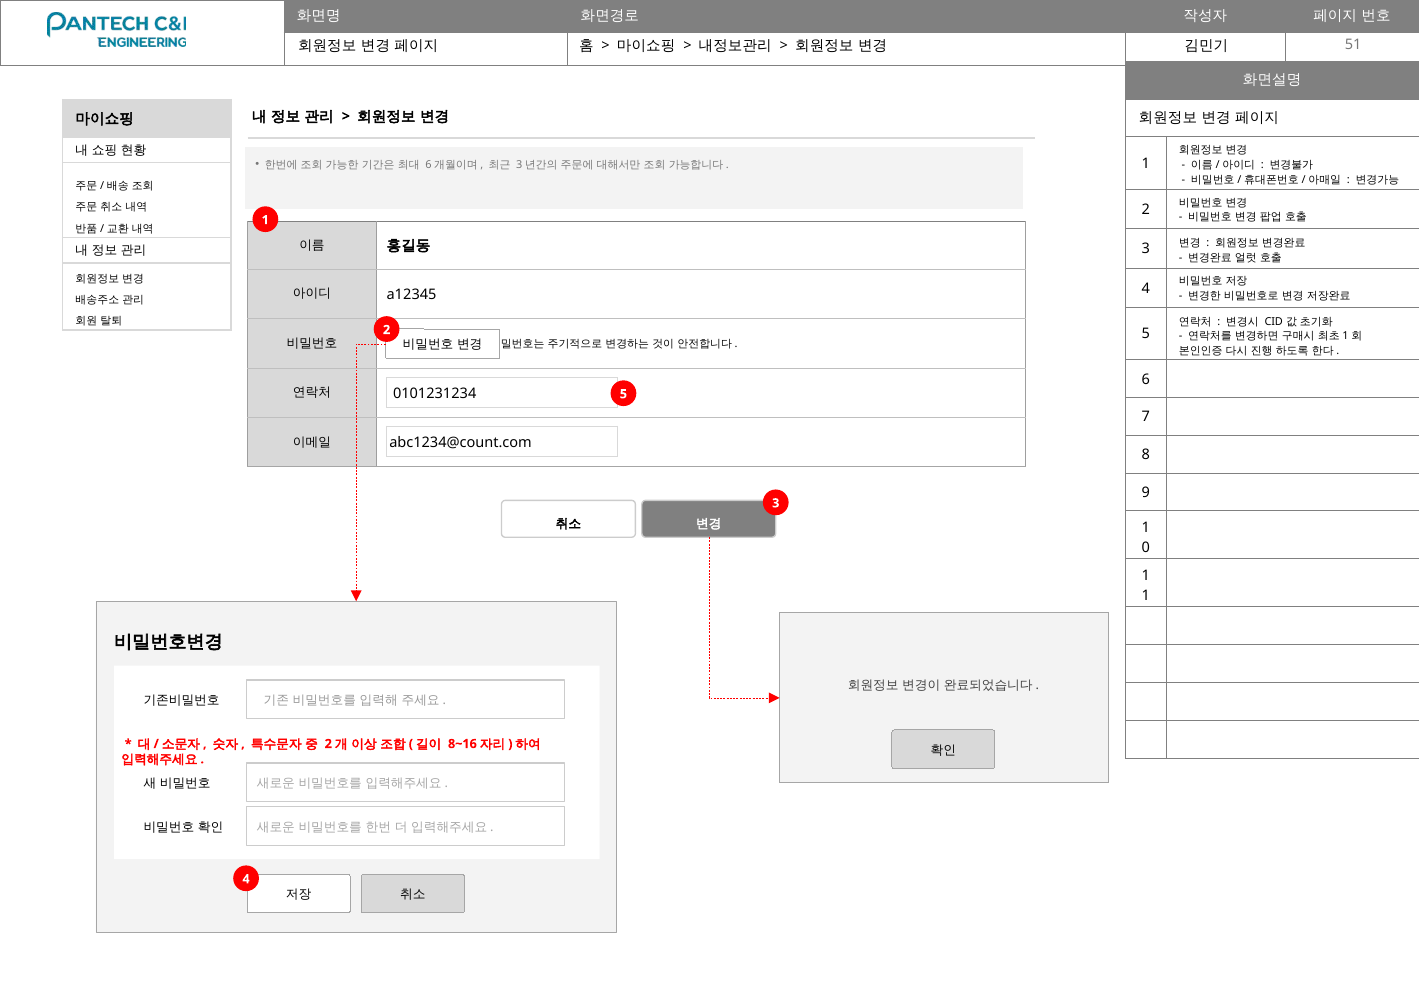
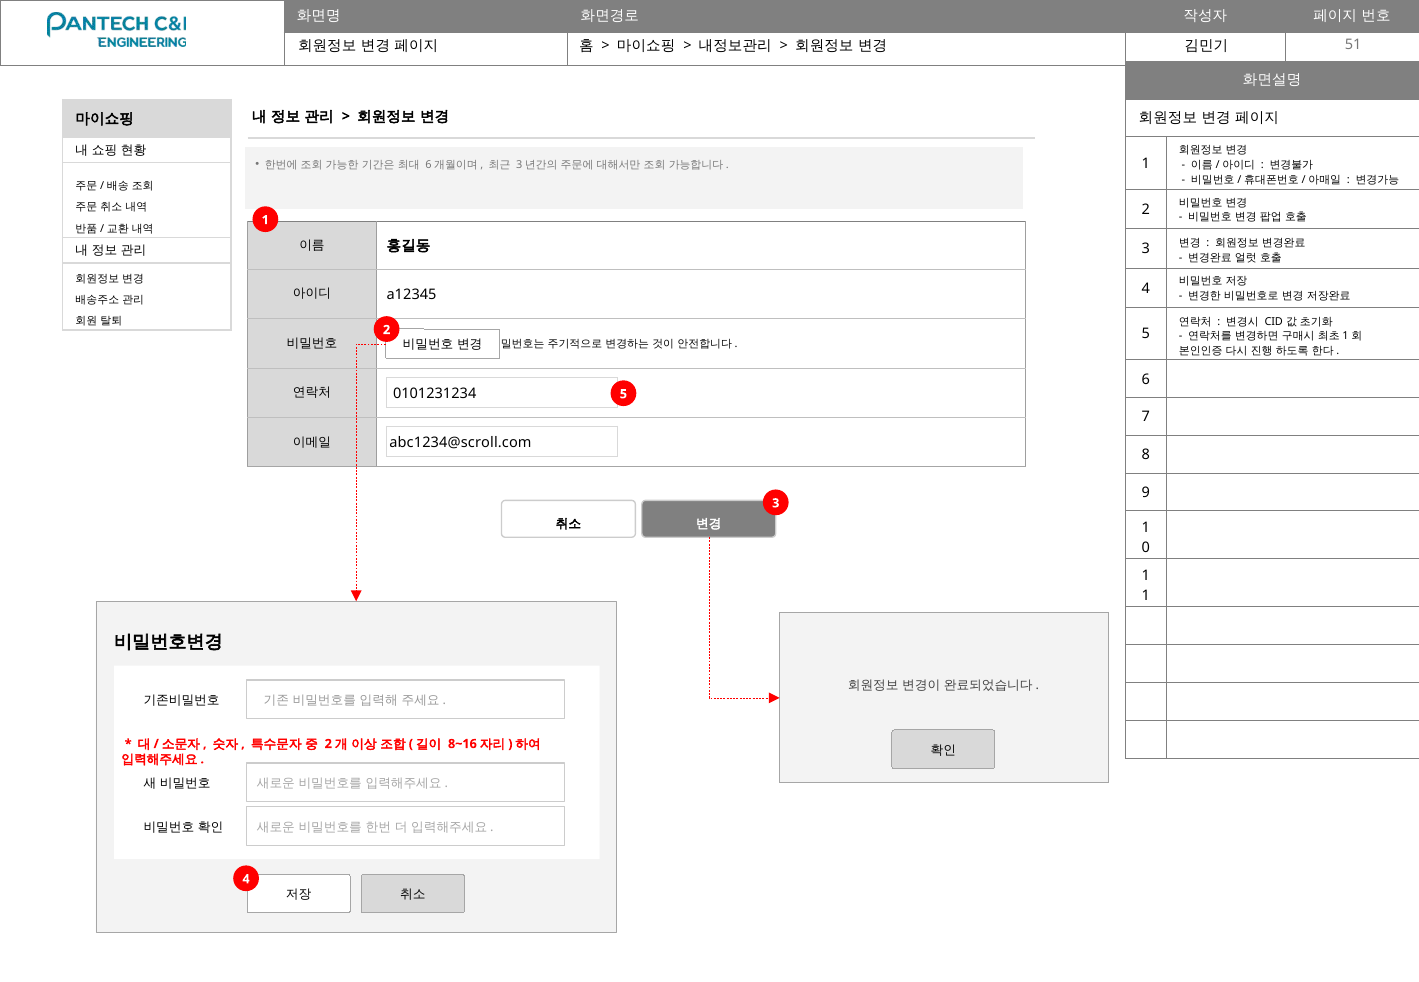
abc1234@count.com: abc1234@count.com -> abc1234@scroll.com
